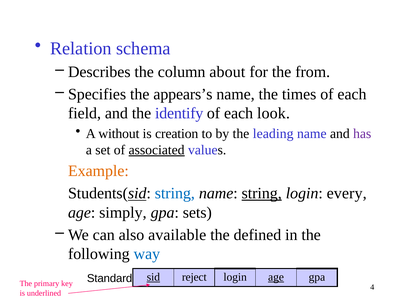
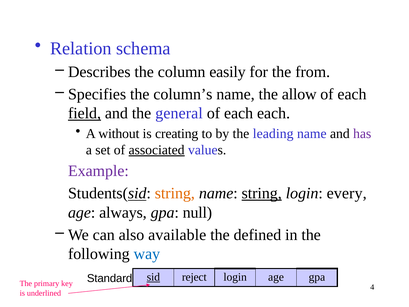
about: about -> easily
appears’s: appears’s -> column’s
times: times -> allow
field underline: none -> present
identify: identify -> general
each look: look -> each
creation: creation -> creating
Example colour: orange -> purple
string at (175, 193) colour: blue -> orange
simply: simply -> always
sets: sets -> null
age at (276, 277) underline: present -> none
